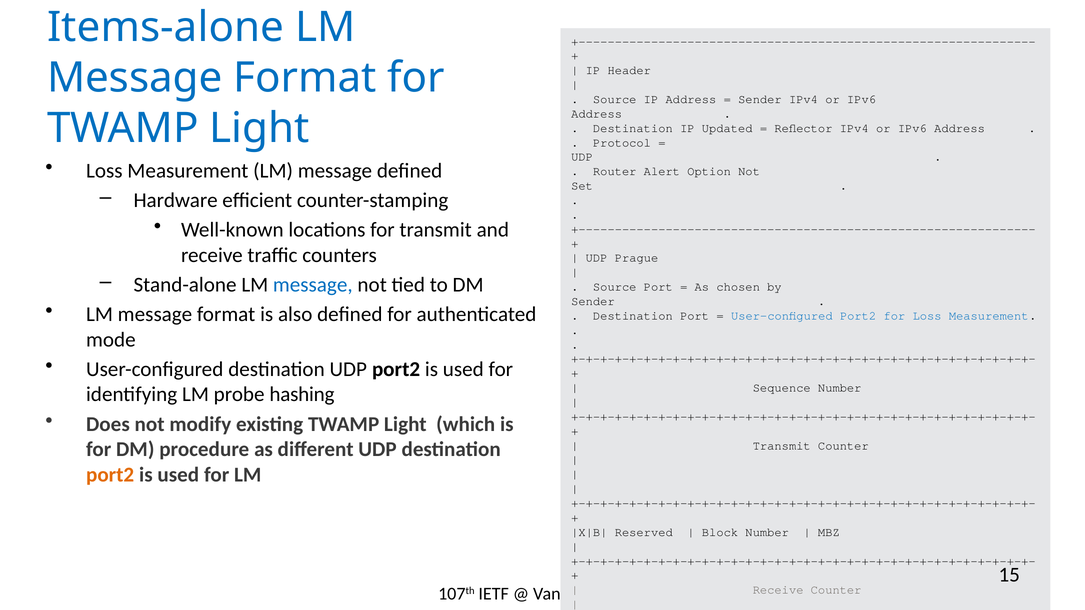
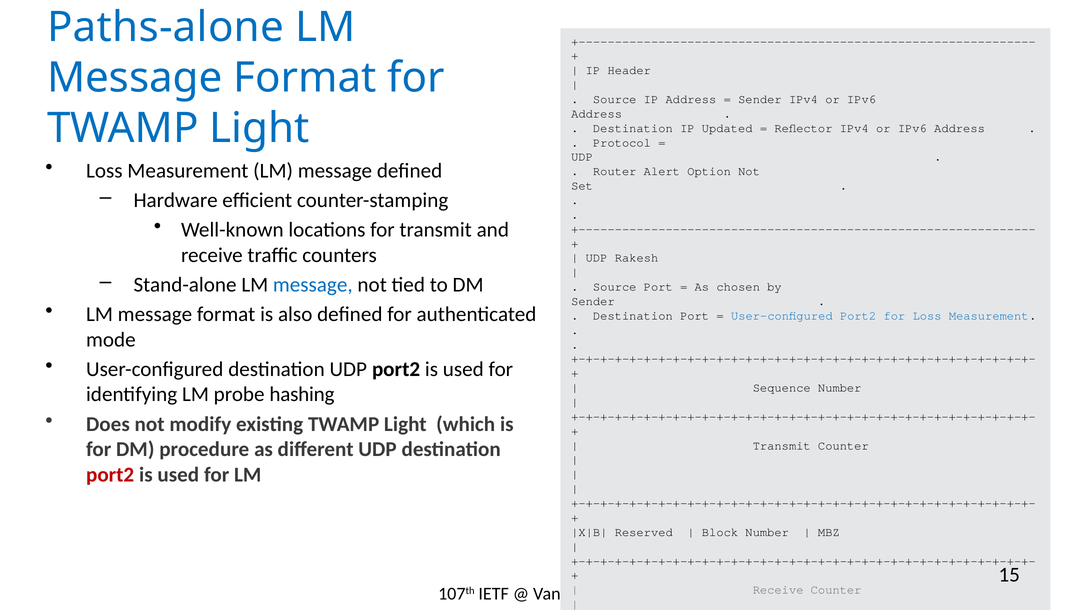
Items-alone: Items-alone -> Paths-alone
Prague: Prague -> Rakesh
port2 at (110, 475) colour: orange -> red
